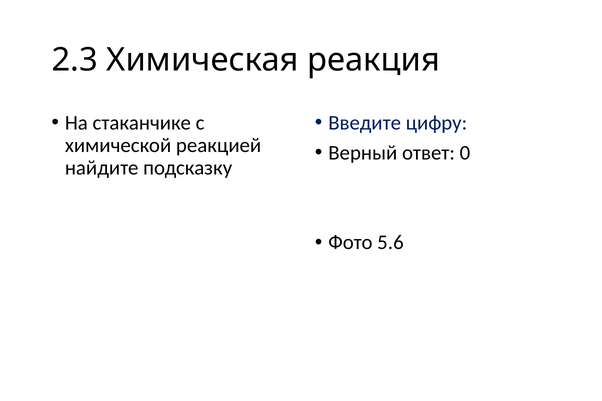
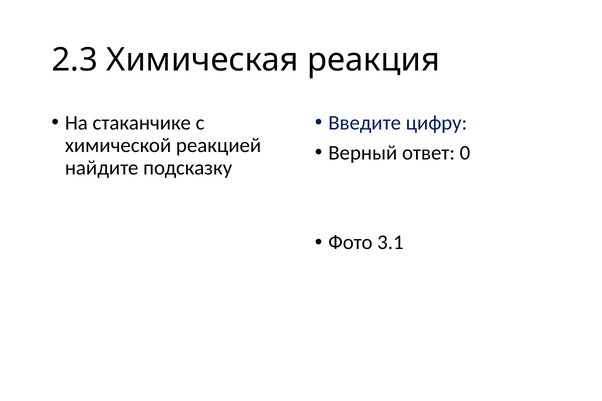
5.6: 5.6 -> 3.1
